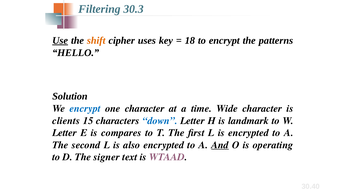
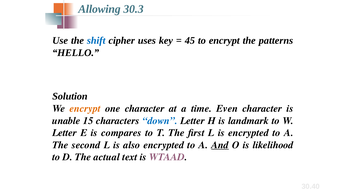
Filtering: Filtering -> Allowing
Use underline: present -> none
shift colour: orange -> blue
18: 18 -> 45
encrypt at (85, 108) colour: blue -> orange
Wide: Wide -> Even
clients: clients -> unable
operating: operating -> likelihood
signer: signer -> actual
